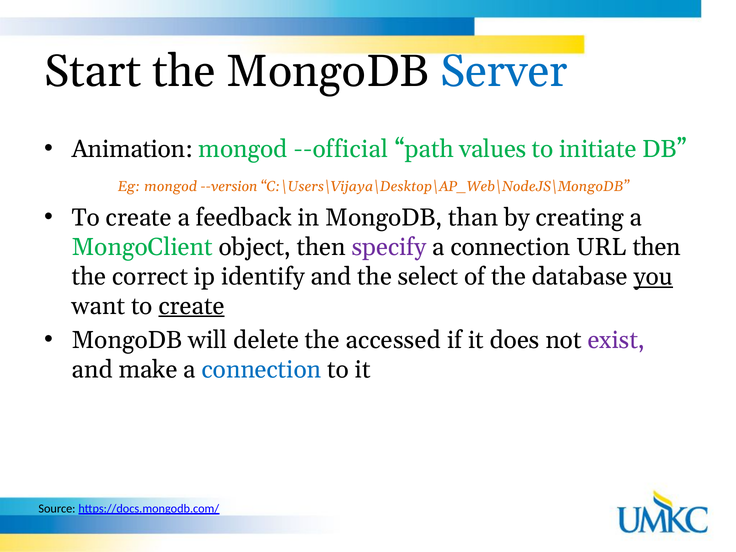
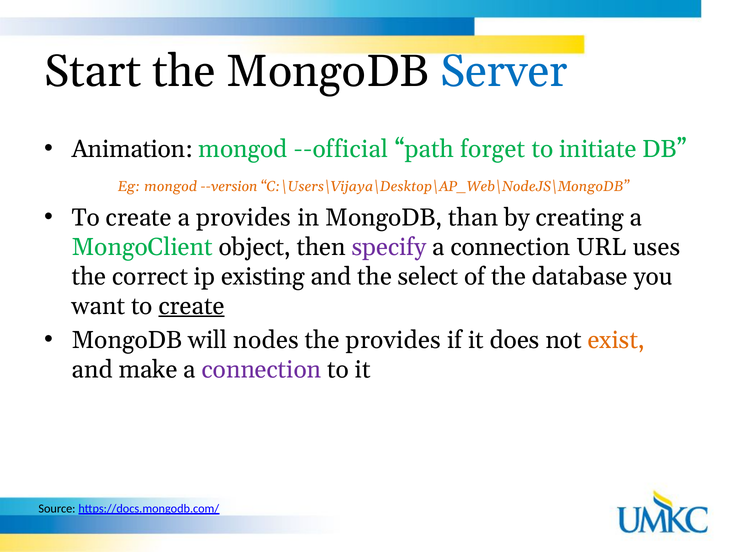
values: values -> forget
a feedback: feedback -> provides
URL then: then -> uses
identify: identify -> existing
you underline: present -> none
delete: delete -> nodes
the accessed: accessed -> provides
exist colour: purple -> orange
connection at (261, 370) colour: blue -> purple
